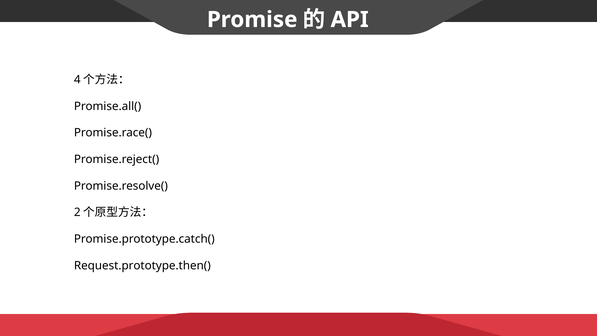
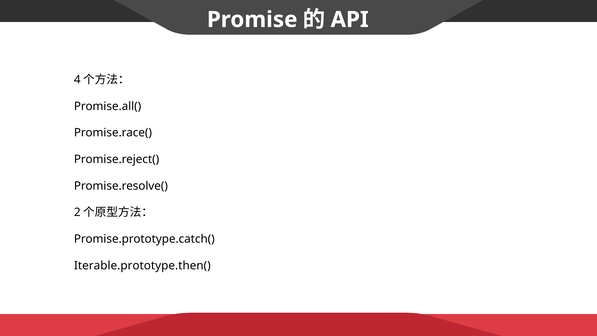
Request.prototype.then(: Request.prototype.then( -> Iterable.prototype.then(
